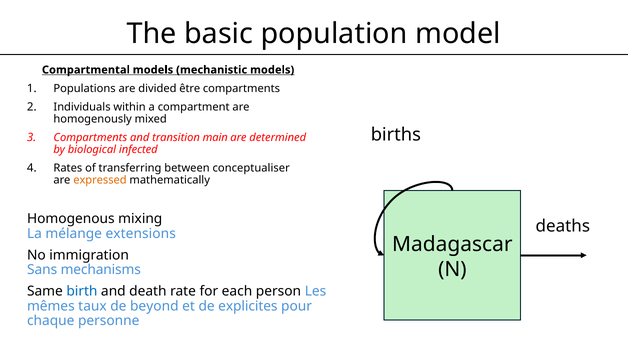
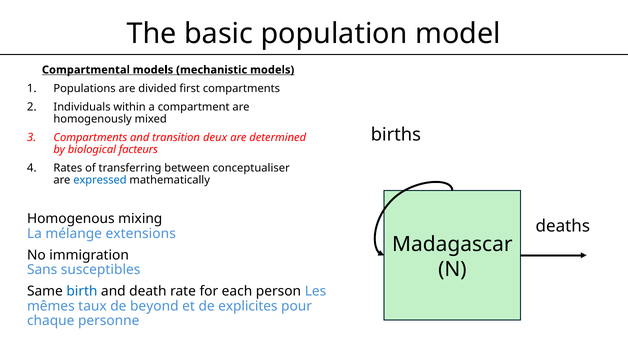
être: être -> first
main: main -> deux
infected: infected -> facteurs
expressed colour: orange -> blue
mechanisms: mechanisms -> susceptibles
